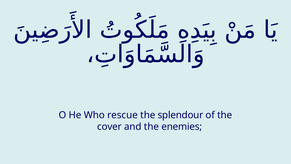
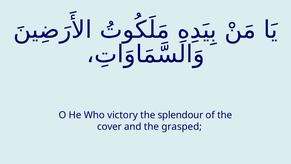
rescue: rescue -> victory
enemies: enemies -> grasped
